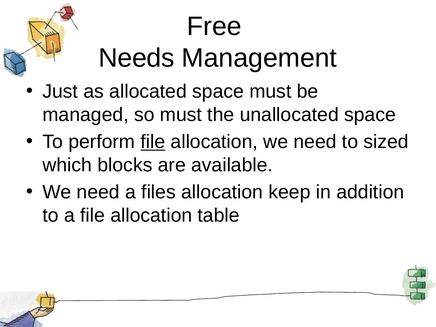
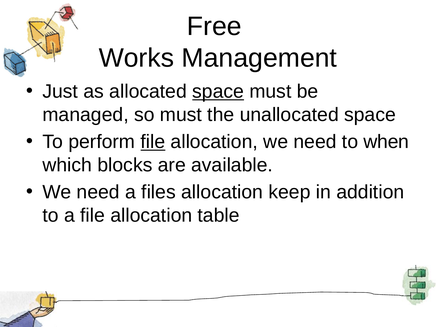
Needs: Needs -> Works
space at (218, 91) underline: none -> present
sized: sized -> when
